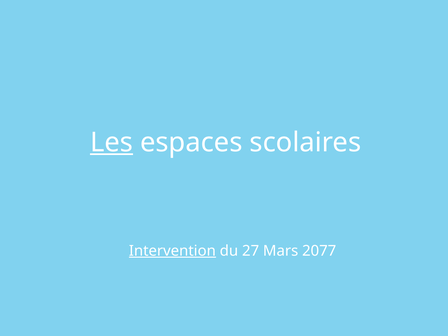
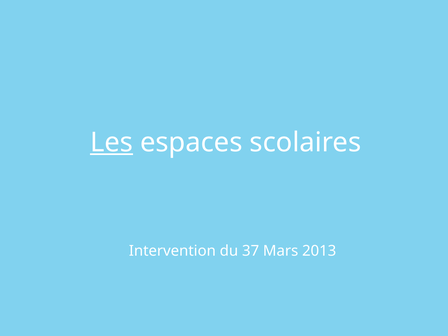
Intervention underline: present -> none
27: 27 -> 37
2077: 2077 -> 2013
